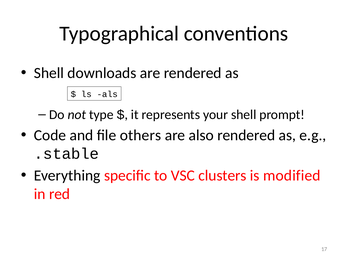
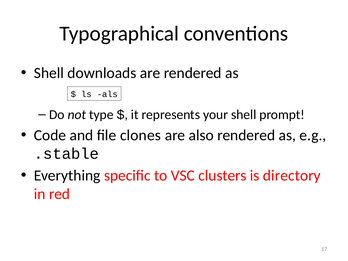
others: others -> clones
modified: modified -> directory
